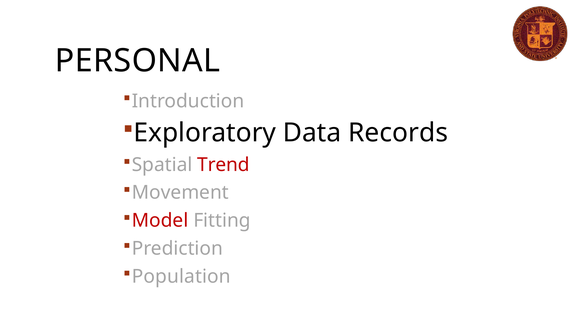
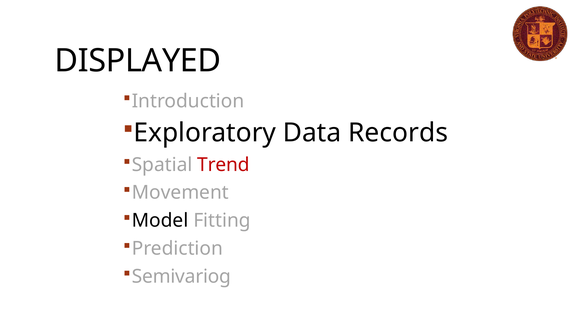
PERSONAL: PERSONAL -> DISPLAYED
Model colour: red -> black
Population: Population -> Semivariog
